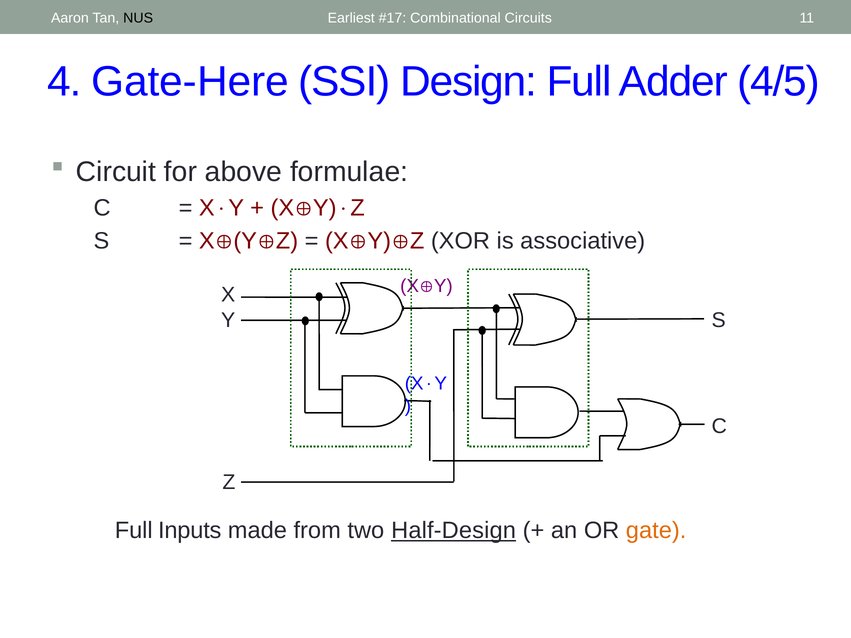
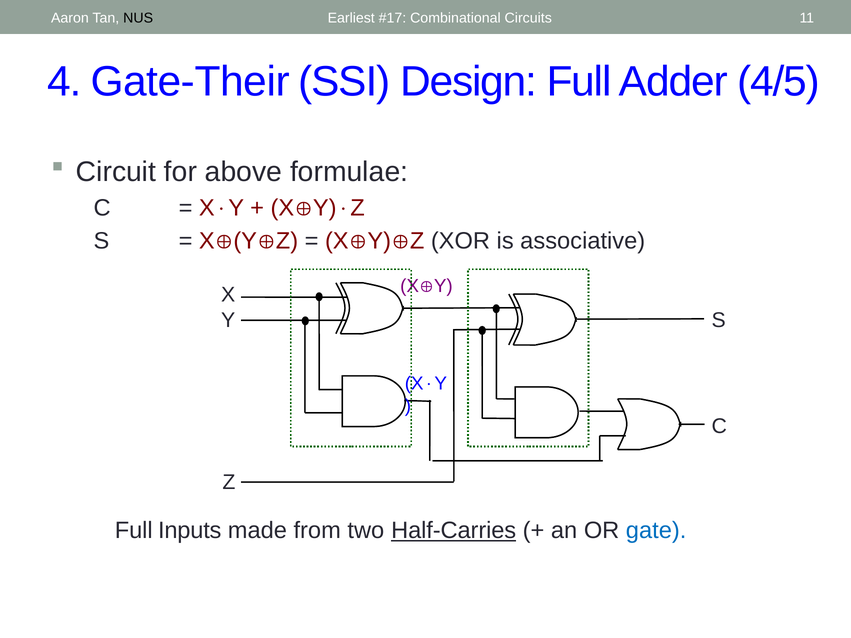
Gate-Here: Gate-Here -> Gate-Their
Half-Design: Half-Design -> Half-Carries
gate colour: orange -> blue
